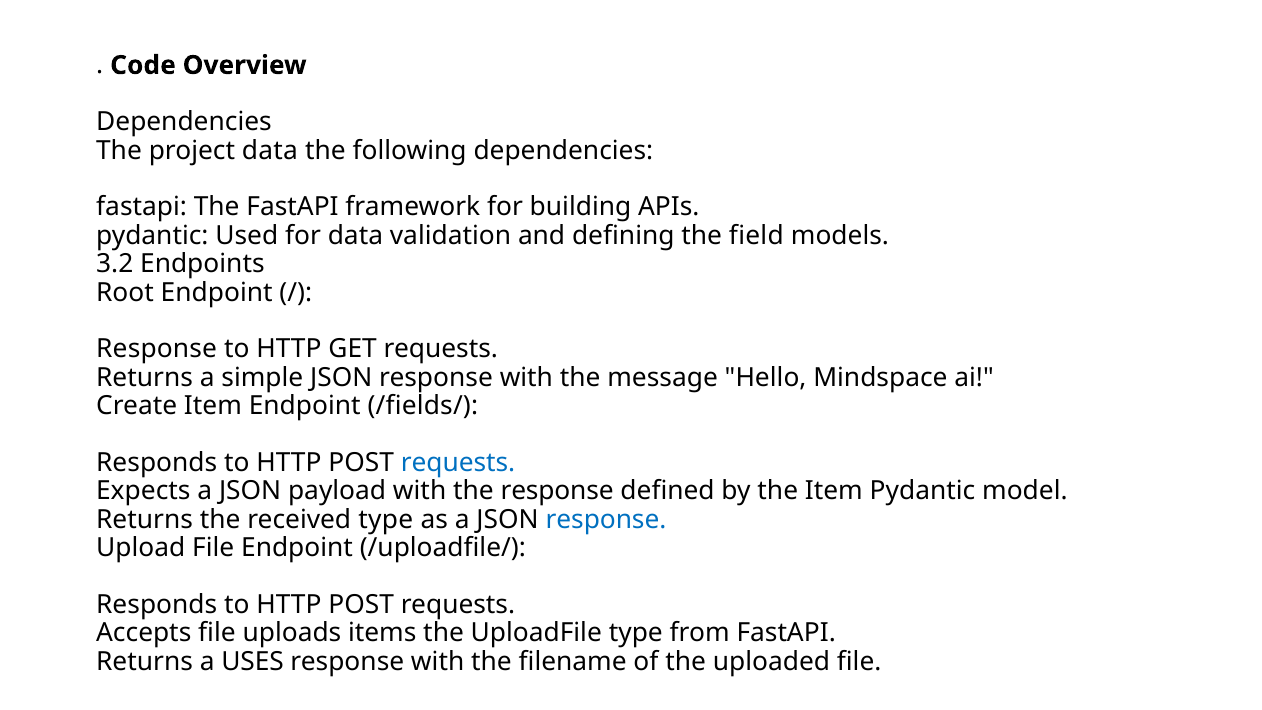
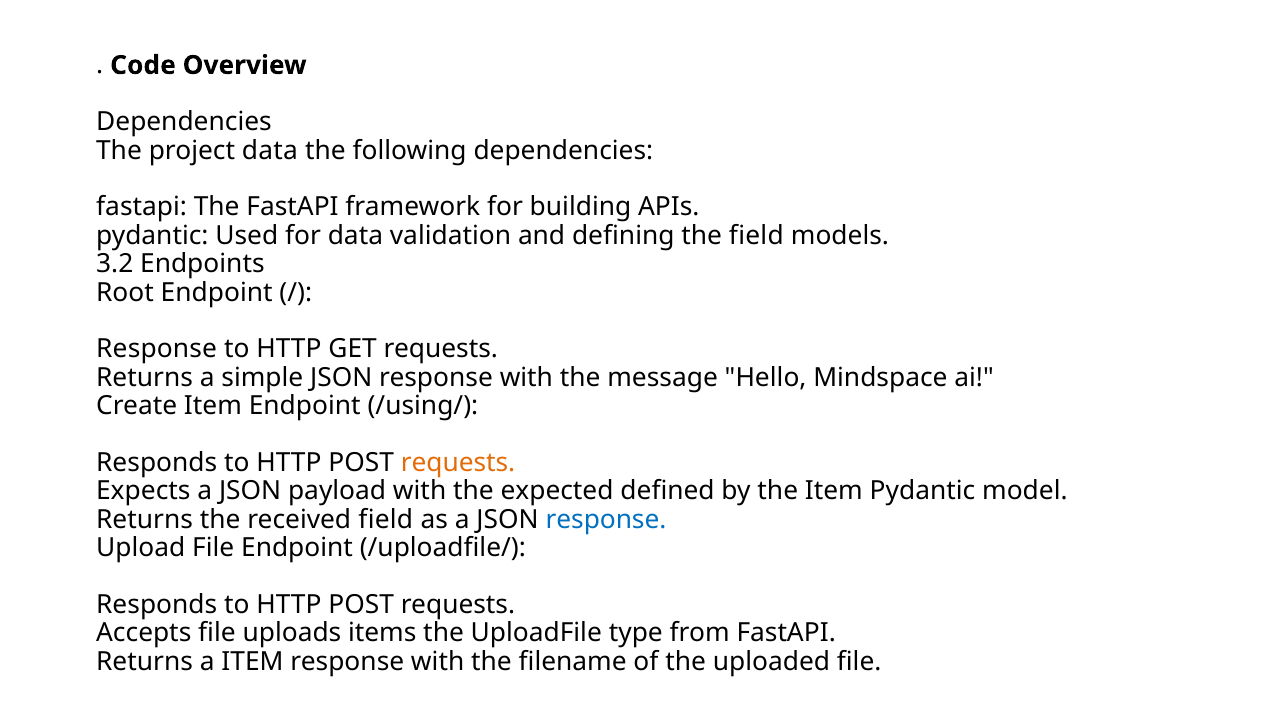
/fields/: /fields/ -> /using/
requests at (458, 463) colour: blue -> orange
the response: response -> expected
received type: type -> field
a USES: USES -> ITEM
